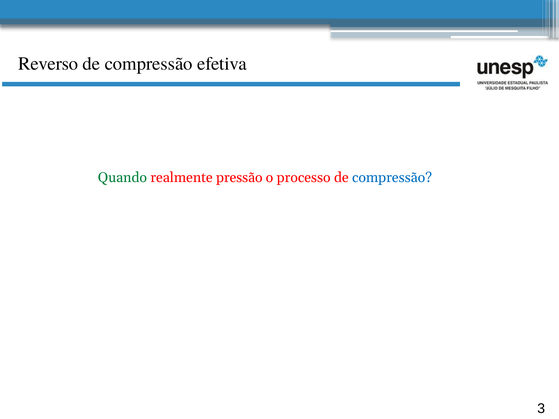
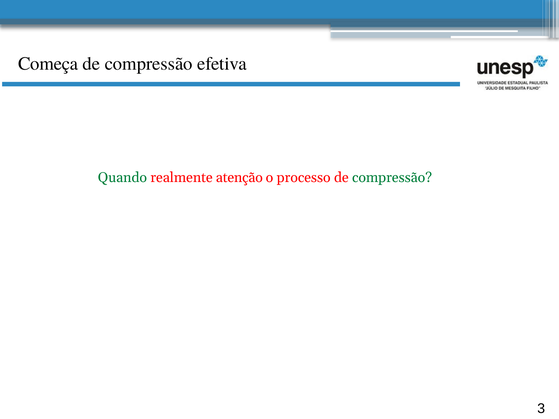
Reverso: Reverso -> Começa
pressão: pressão -> atenção
compressão at (392, 178) colour: blue -> green
